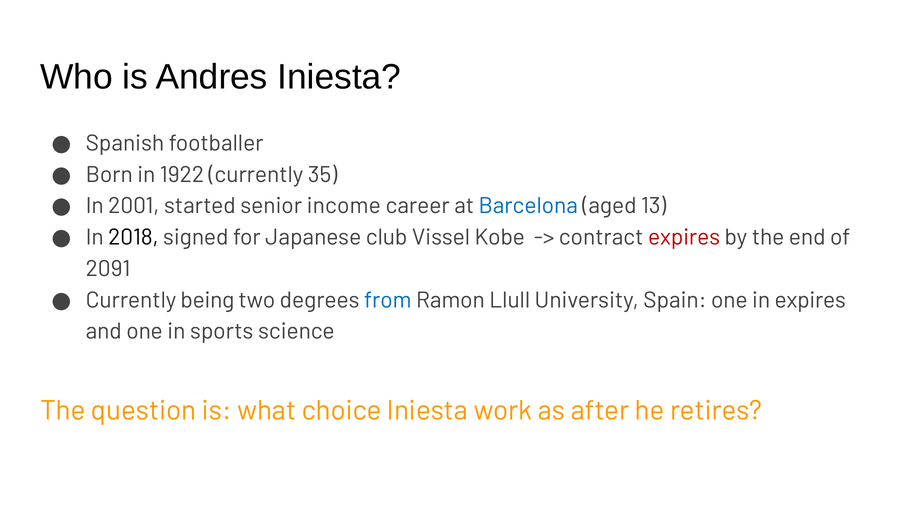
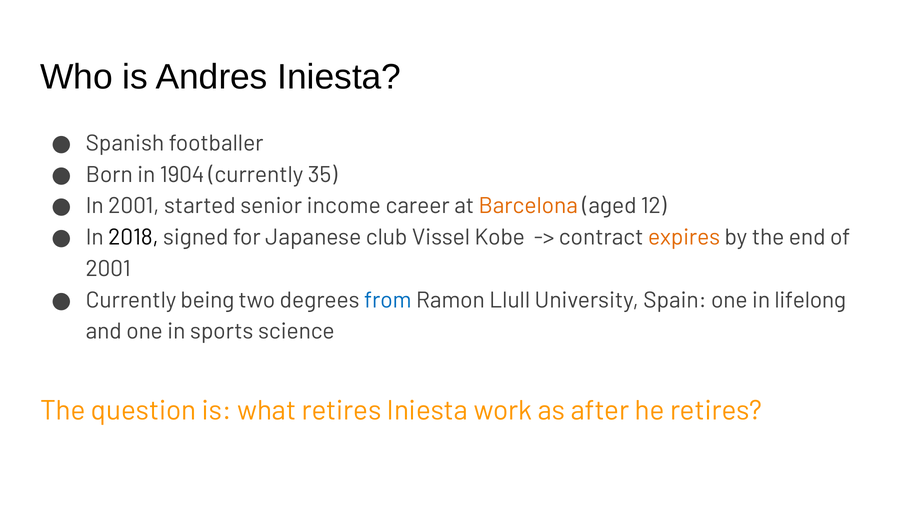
1922: 1922 -> 1904
Barcelona colour: blue -> orange
13: 13 -> 12
expires at (684, 237) colour: red -> orange
2091 at (108, 269): 2091 -> 2001
in expires: expires -> lifelong
what choice: choice -> retires
